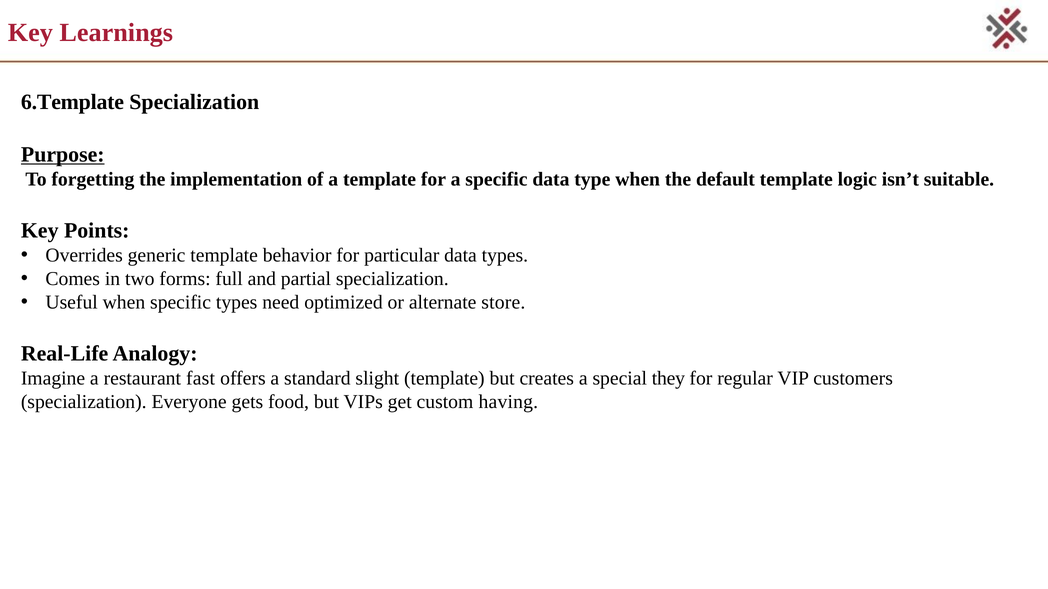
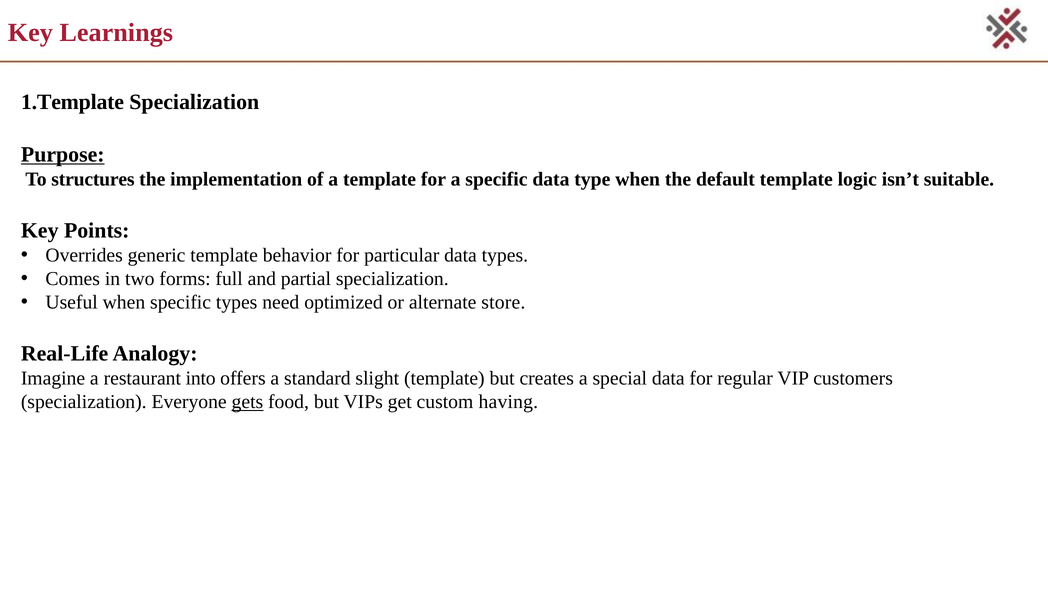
6.Template: 6.Template -> 1.Template
forgetting: forgetting -> structures
fast: fast -> into
special they: they -> data
gets underline: none -> present
